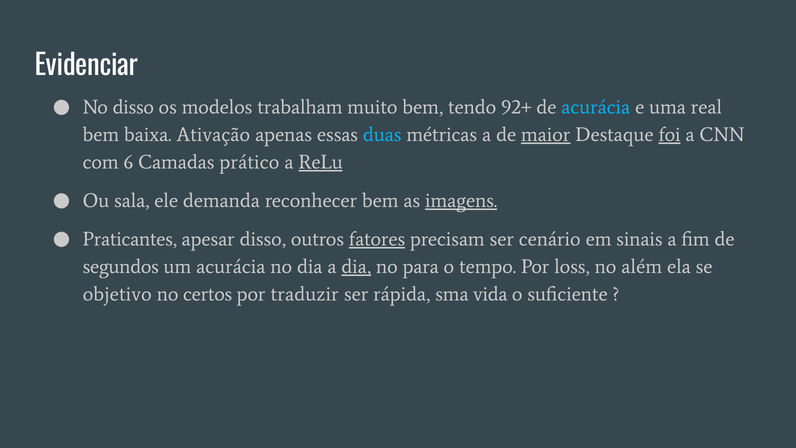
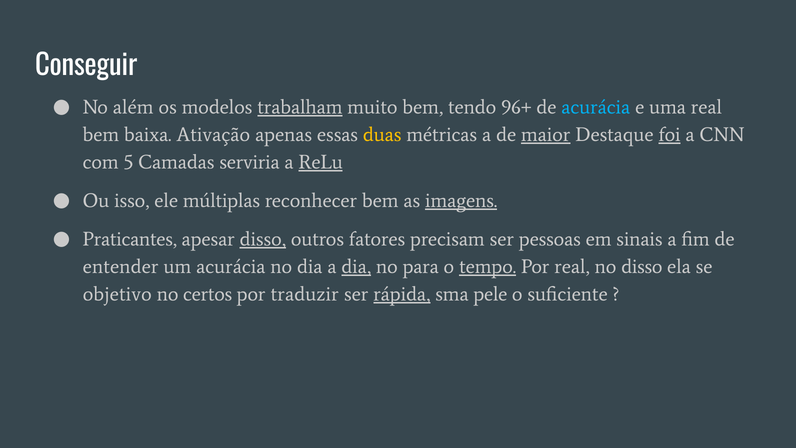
Evidenciar: Evidenciar -> Conseguir
No disso: disso -> além
trabalham underline: none -> present
92+: 92+ -> 96+
duas colour: light blue -> yellow
6: 6 -> 5
prático: prático -> serviria
sala: sala -> isso
demanda: demanda -> múltiplas
disso at (263, 239) underline: none -> present
fatores underline: present -> none
cenário: cenário -> pessoas
segundos: segundos -> entender
tempo underline: none -> present
Por loss: loss -> real
no além: além -> disso
rápida underline: none -> present
vida: vida -> pele
